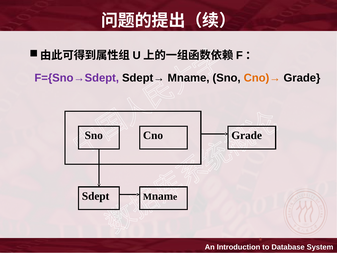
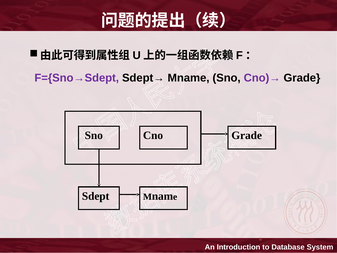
Cno)→ colour: orange -> purple
